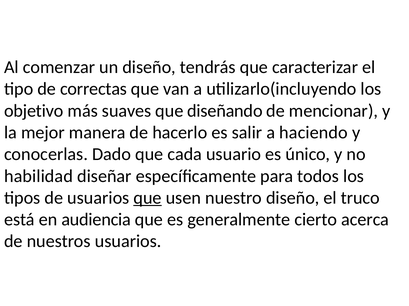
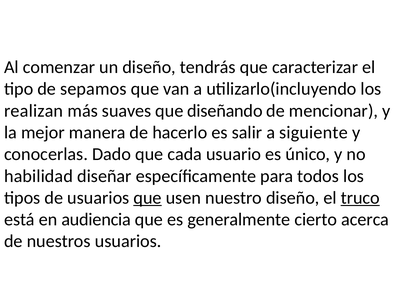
correctas: correctas -> sepamos
objetivo: objetivo -> realizan
haciendo: haciendo -> siguiente
truco underline: none -> present
